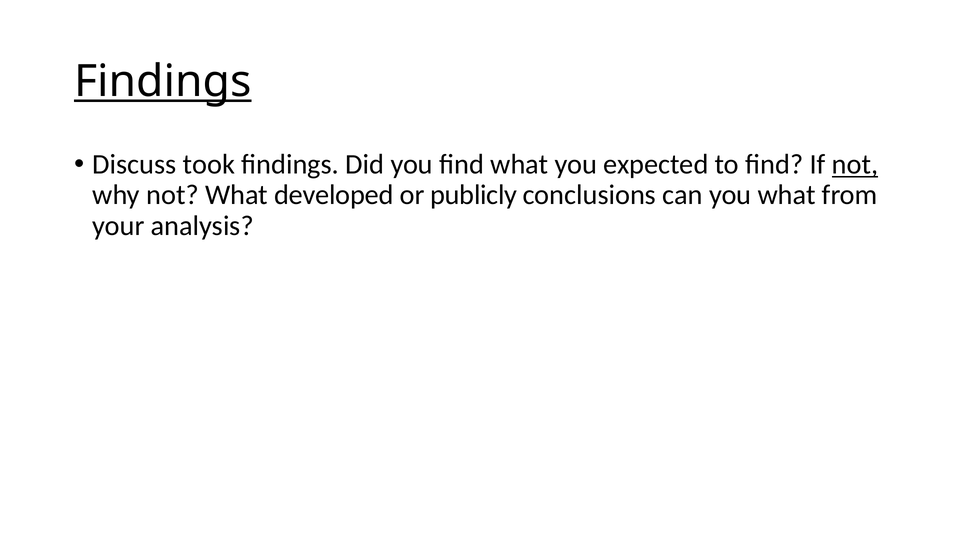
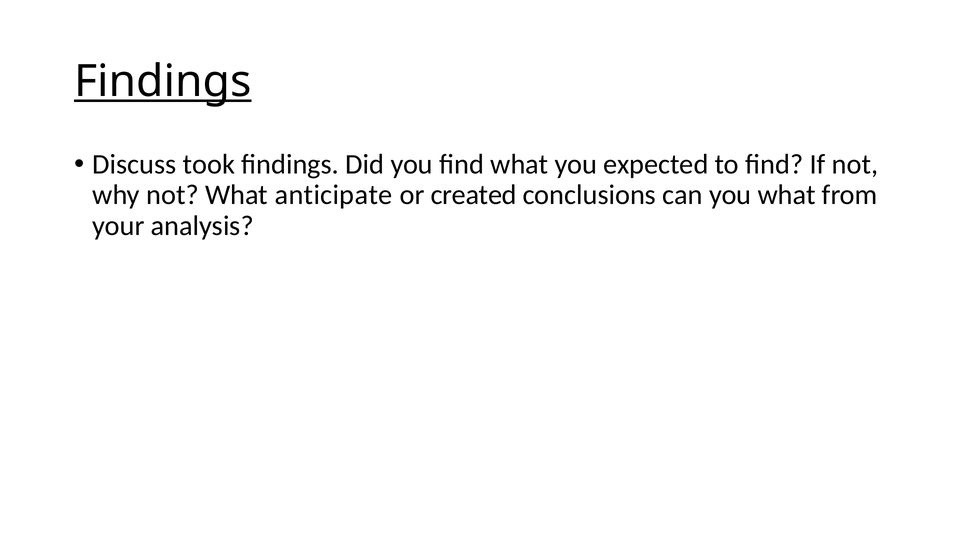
not at (855, 165) underline: present -> none
developed: developed -> anticipate
publicly: publicly -> created
